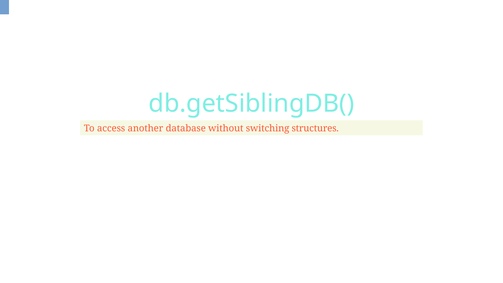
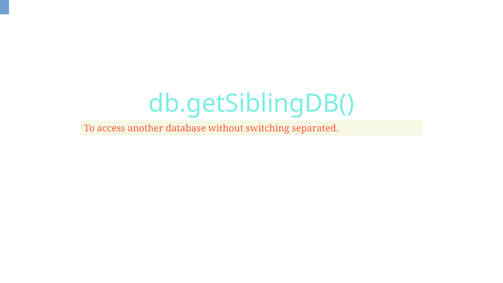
structures: structures -> separated
